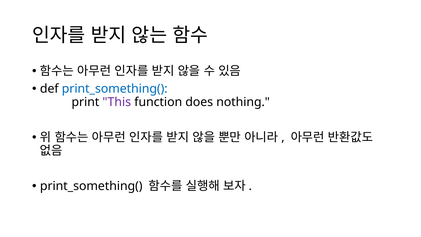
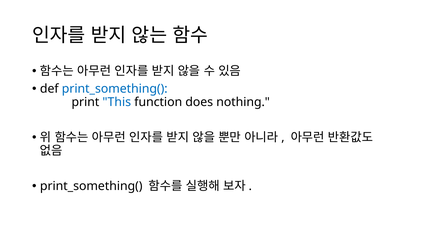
This colour: purple -> blue
